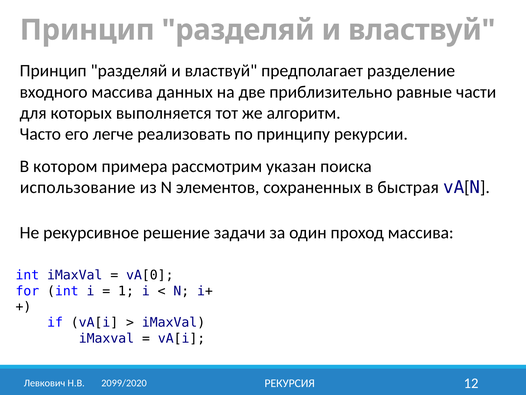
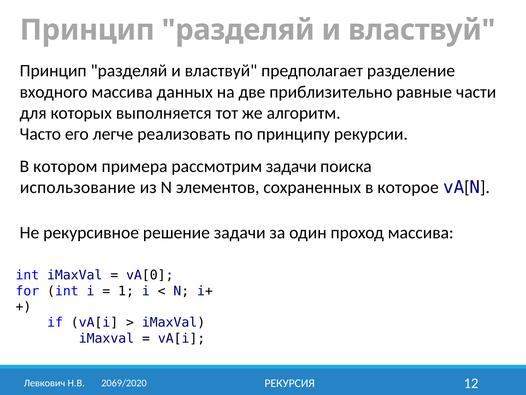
рассмотрим указан: указан -> задачи
быстрая: быстрая -> которое
2099/2020: 2099/2020 -> 2069/2020
